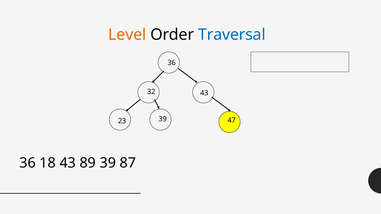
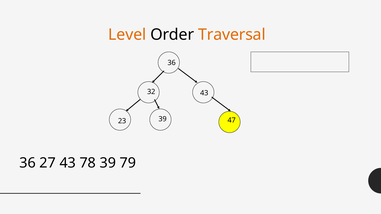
Traversal colour: blue -> orange
18: 18 -> 27
89: 89 -> 78
87: 87 -> 79
